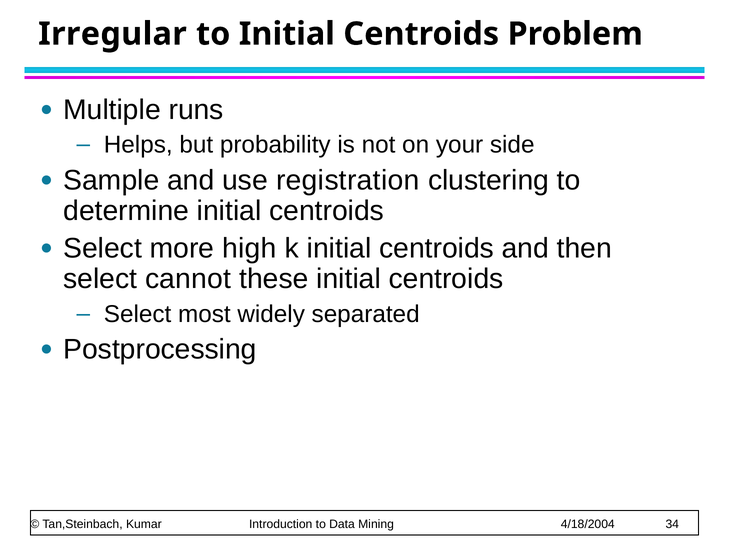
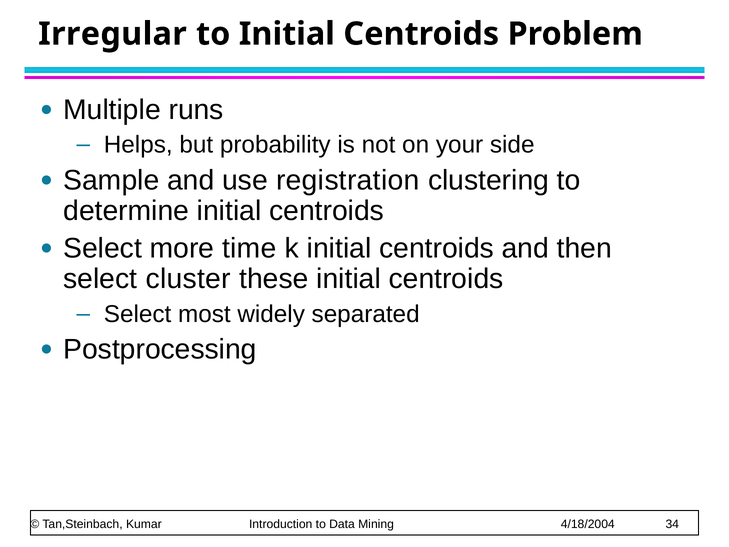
high: high -> time
cannot: cannot -> cluster
